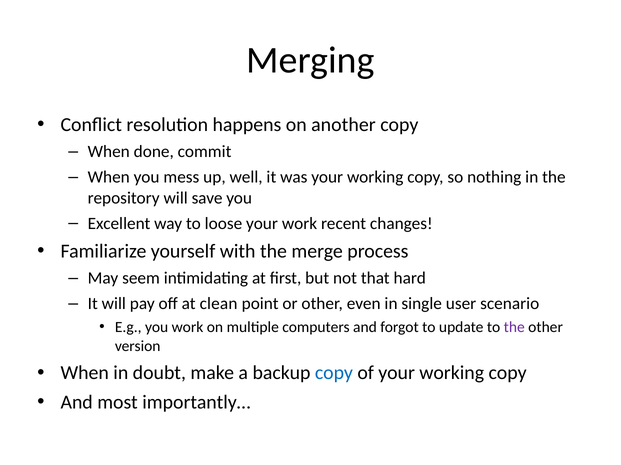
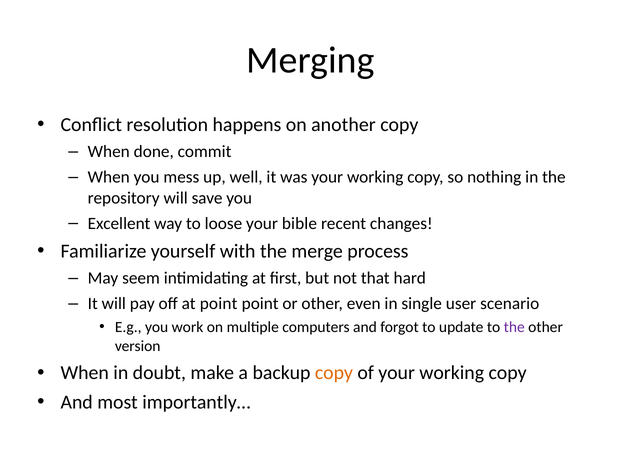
your work: work -> bible
at clean: clean -> point
copy at (334, 374) colour: blue -> orange
